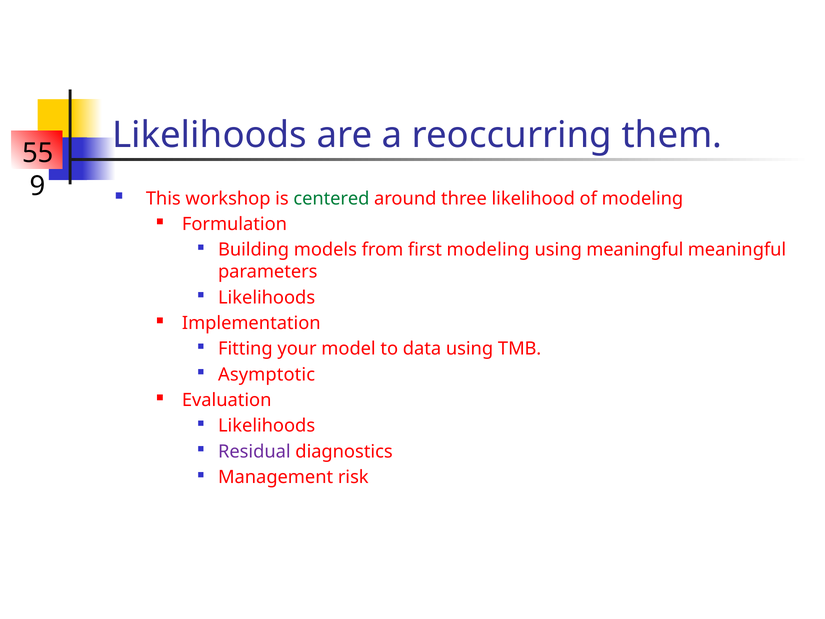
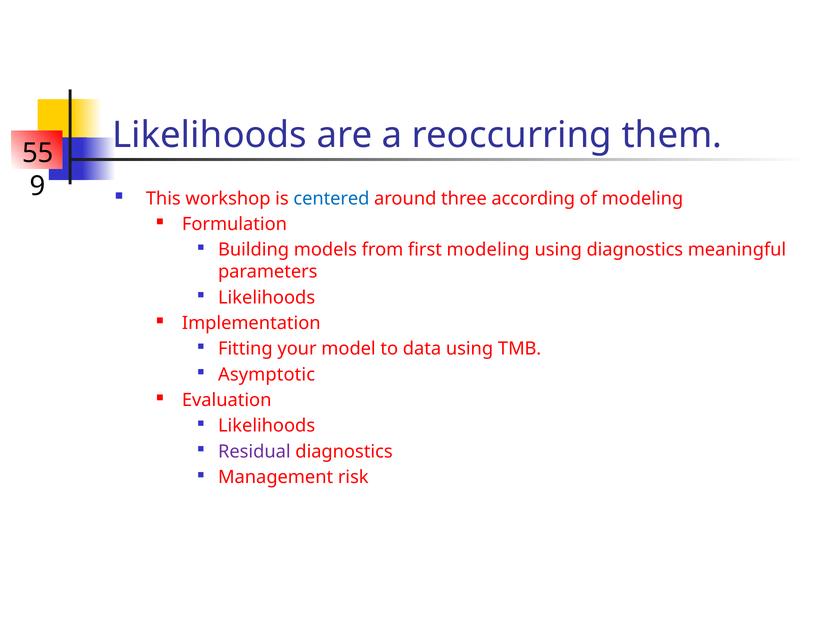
centered colour: green -> blue
likelihood: likelihood -> according
using meaningful: meaningful -> diagnostics
